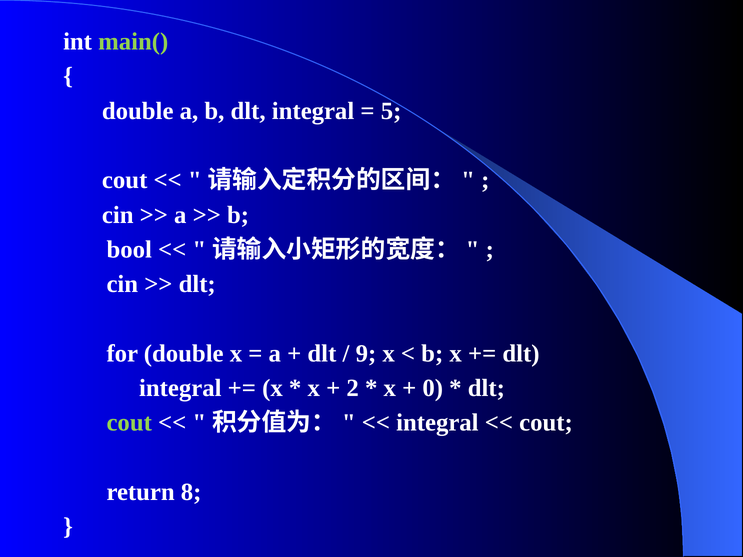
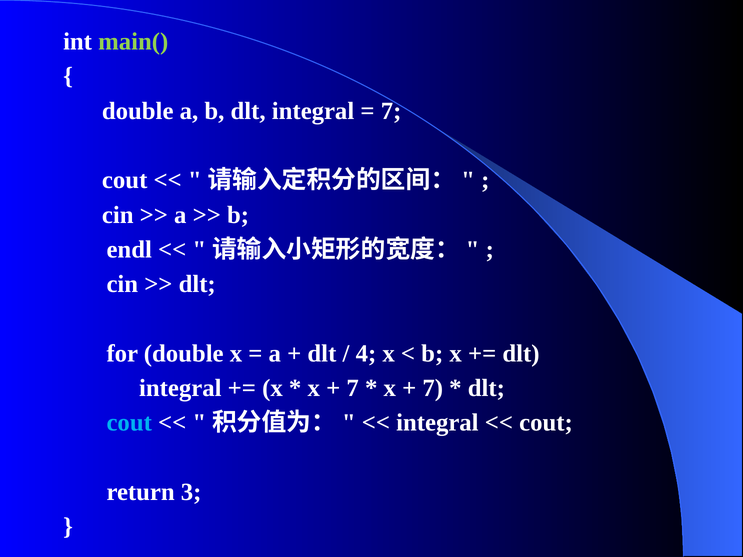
5 at (391, 111): 5 -> 7
bool: bool -> endl
9: 9 -> 4
2 at (353, 388): 2 -> 7
0 at (433, 388): 0 -> 7
cout at (129, 423) colour: light green -> light blue
8: 8 -> 3
